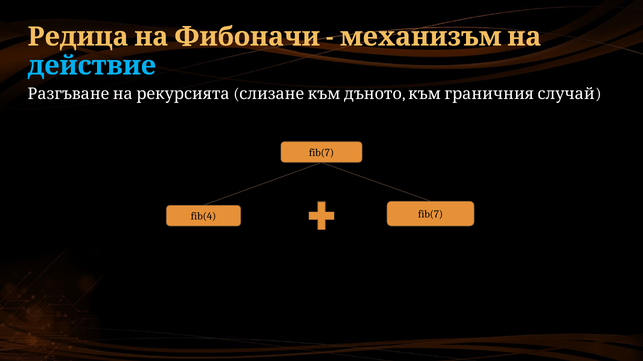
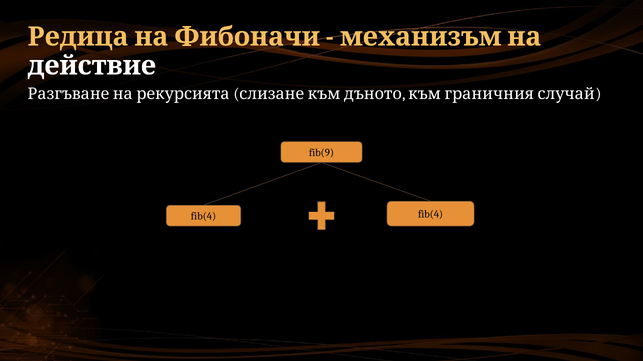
действие colour: light blue -> white
fib(7 at (321, 153): fib(7 -> fib(9
fib(4 fib(7: fib(7 -> fib(4
